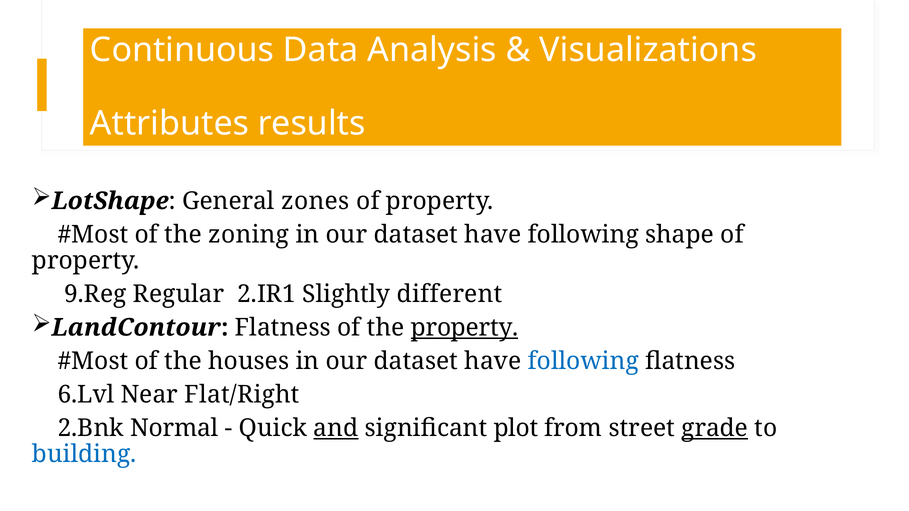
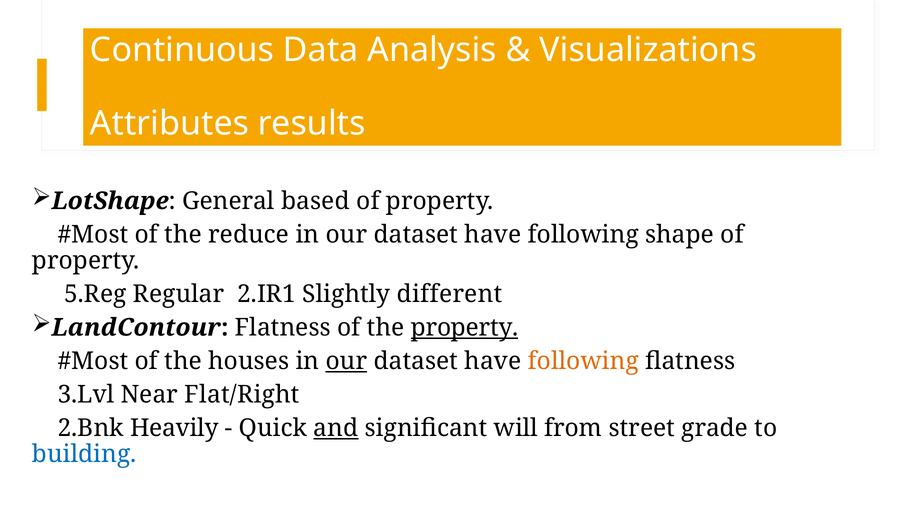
zones: zones -> based
zoning: zoning -> reduce
9.Reg: 9.Reg -> 5.Reg
our at (346, 361) underline: none -> present
following at (583, 361) colour: blue -> orange
6.Lvl: 6.Lvl -> 3.Lvl
Normal: Normal -> Heavily
plot: plot -> will
grade underline: present -> none
